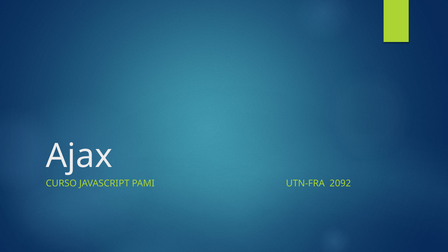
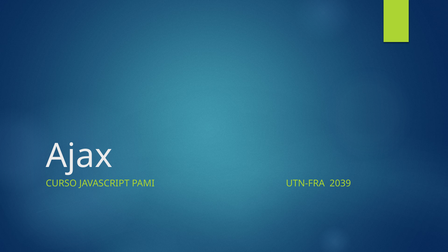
2092: 2092 -> 2039
